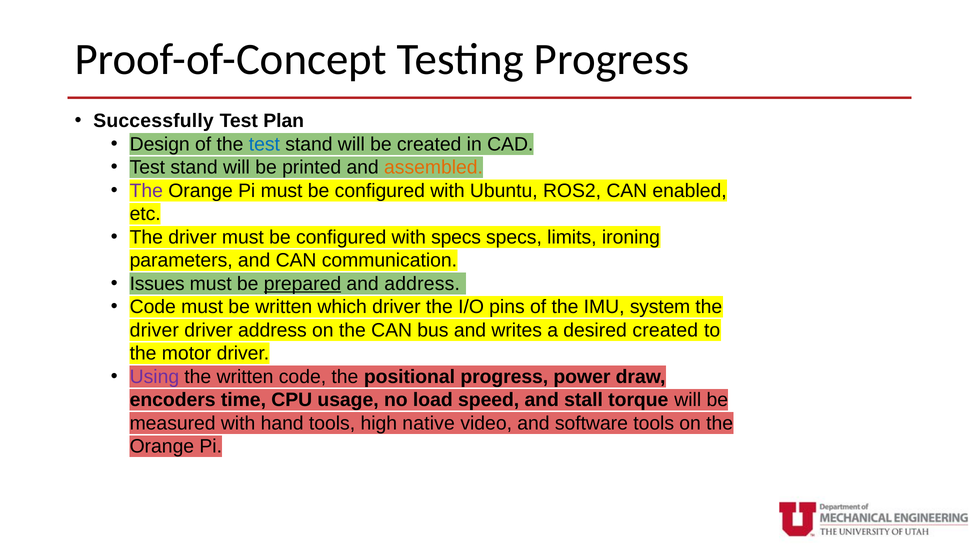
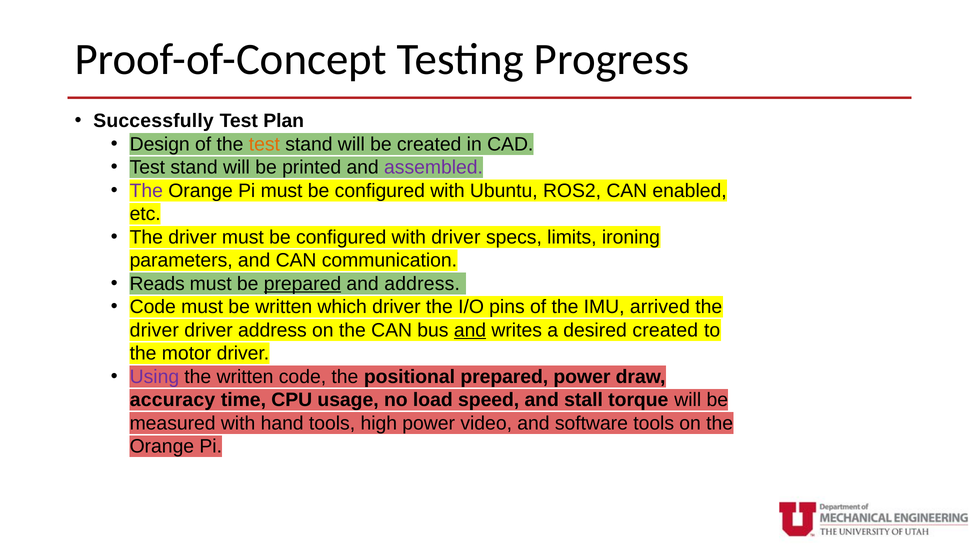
test at (264, 144) colour: blue -> orange
assembled colour: orange -> purple
with specs: specs -> driver
Issues: Issues -> Reads
system: system -> arrived
and at (470, 330) underline: none -> present
positional progress: progress -> prepared
encoders: encoders -> accuracy
high native: native -> power
